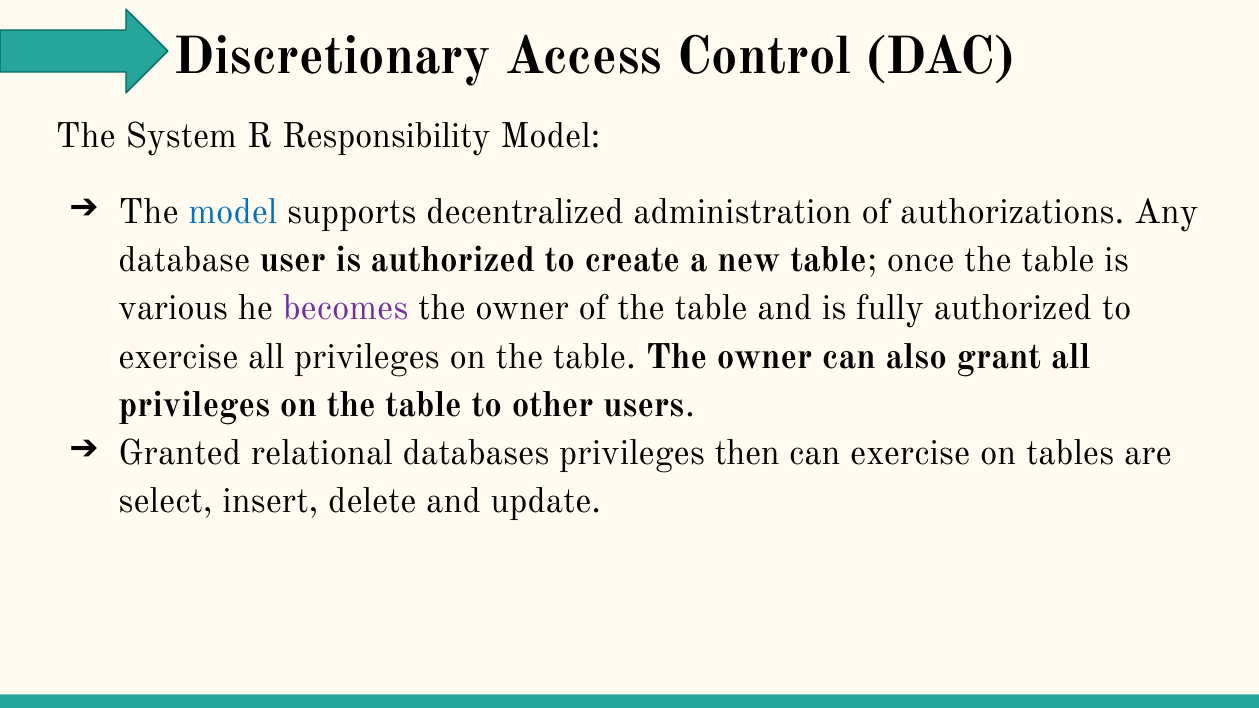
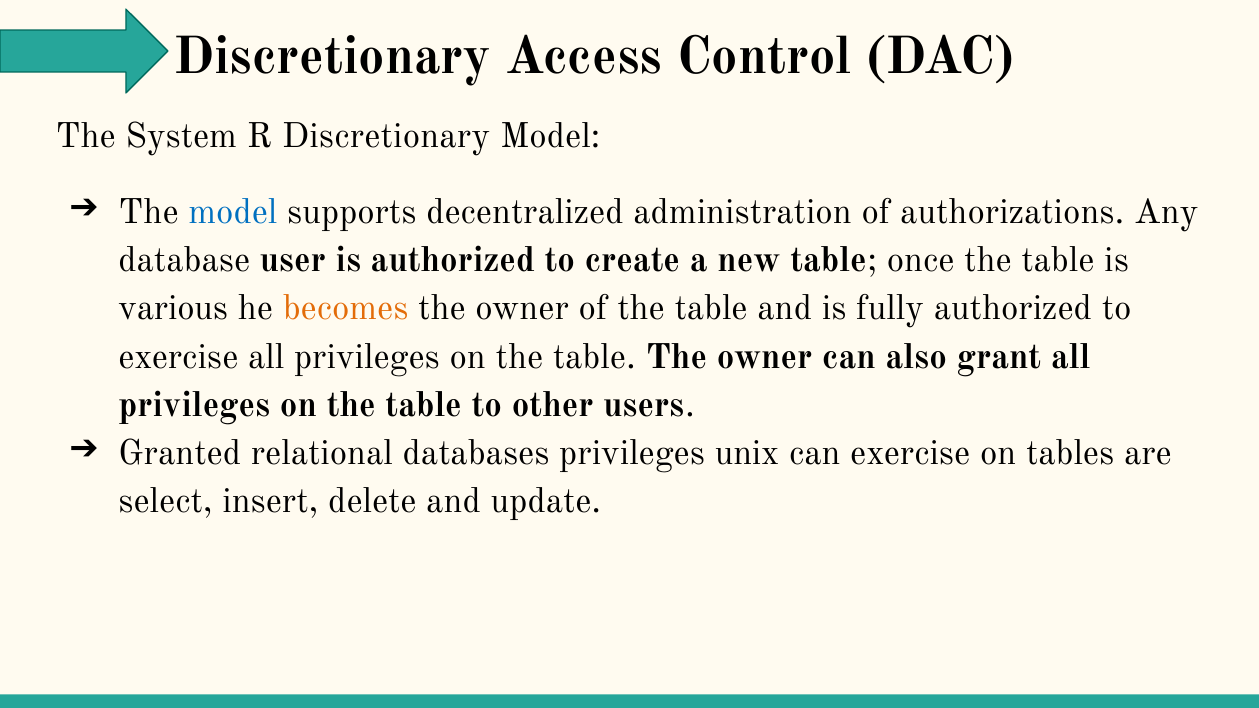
R Responsibility: Responsibility -> Discretionary
becomes colour: purple -> orange
then: then -> unix
